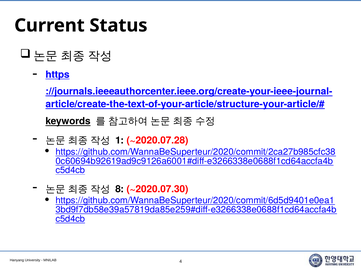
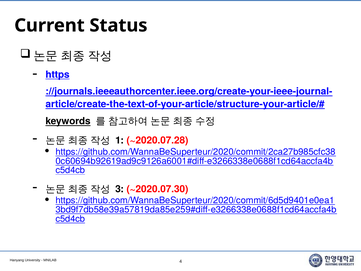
8: 8 -> 3
